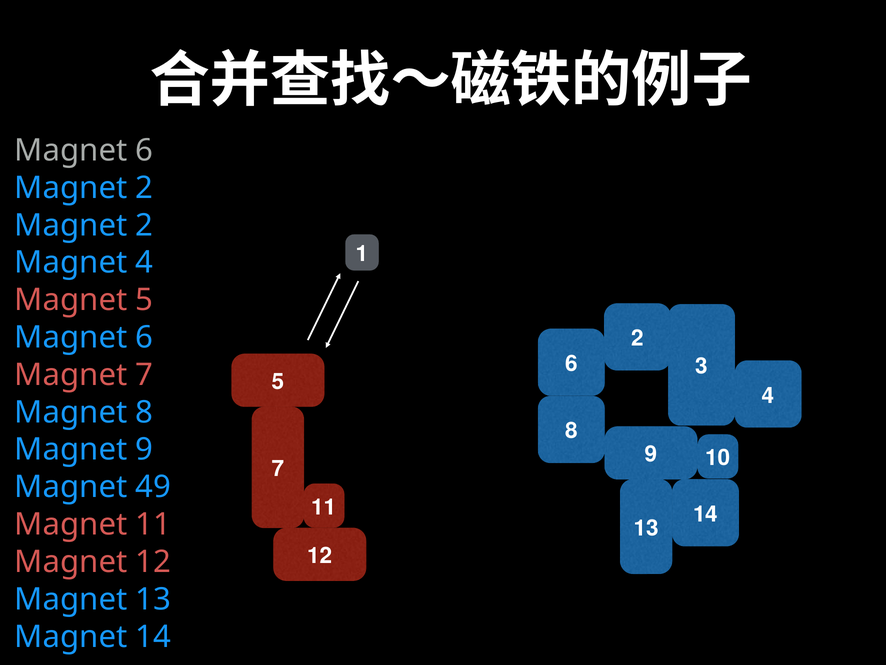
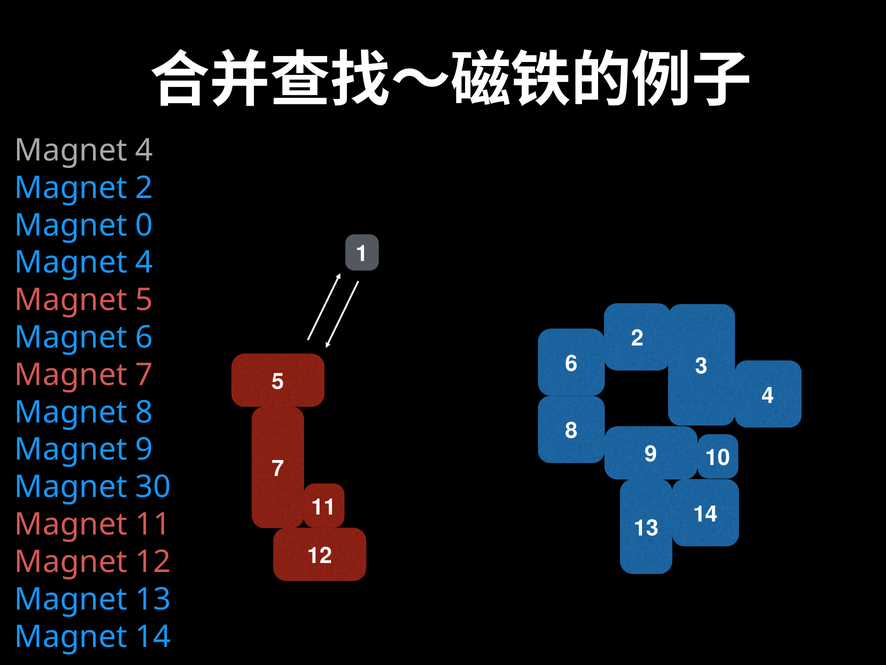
6 at (144, 150): 6 -> 4
2 at (144, 225): 2 -> 0
49: 49 -> 30
